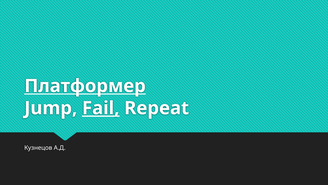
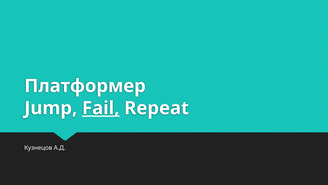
Платформер underline: present -> none
